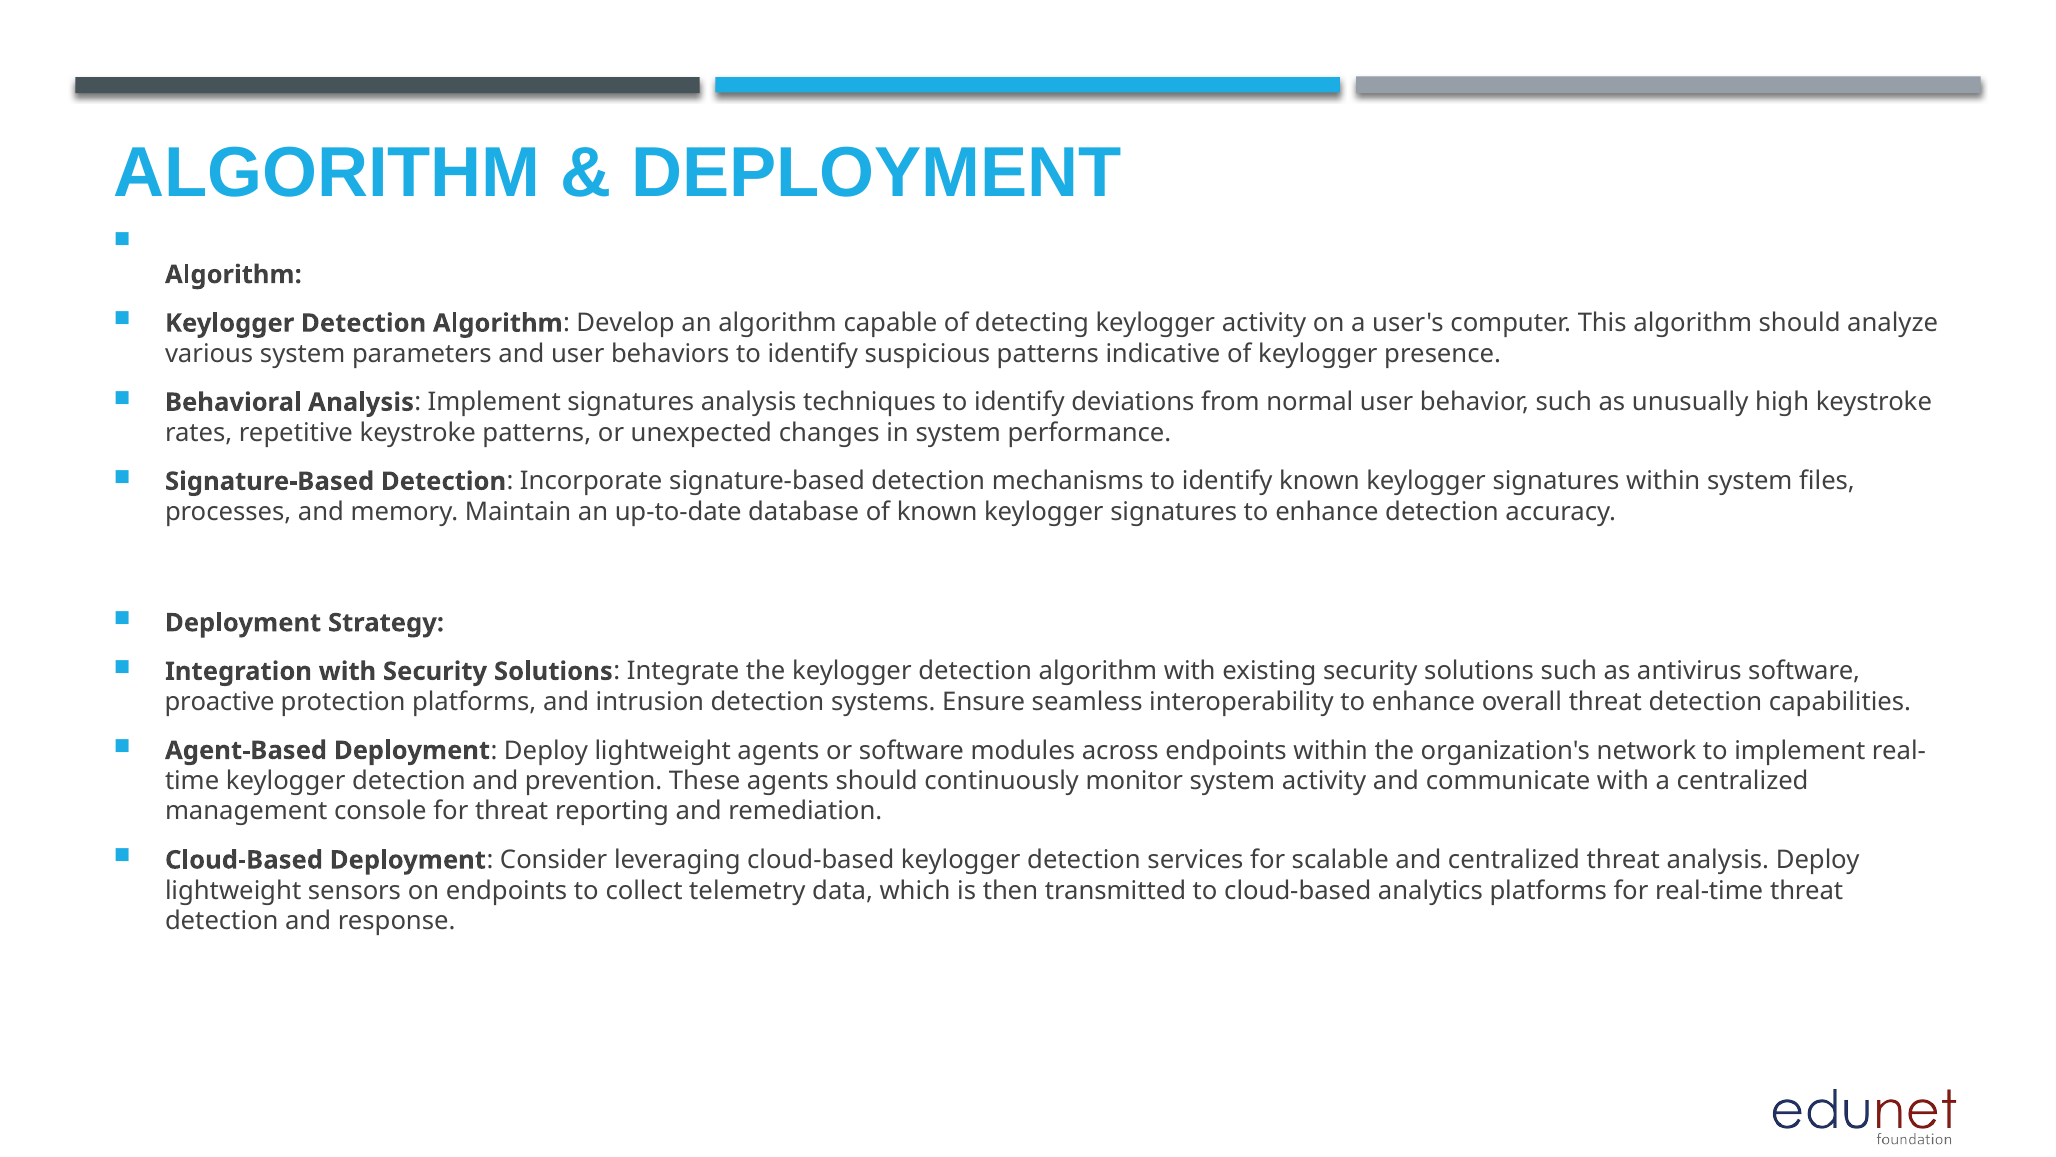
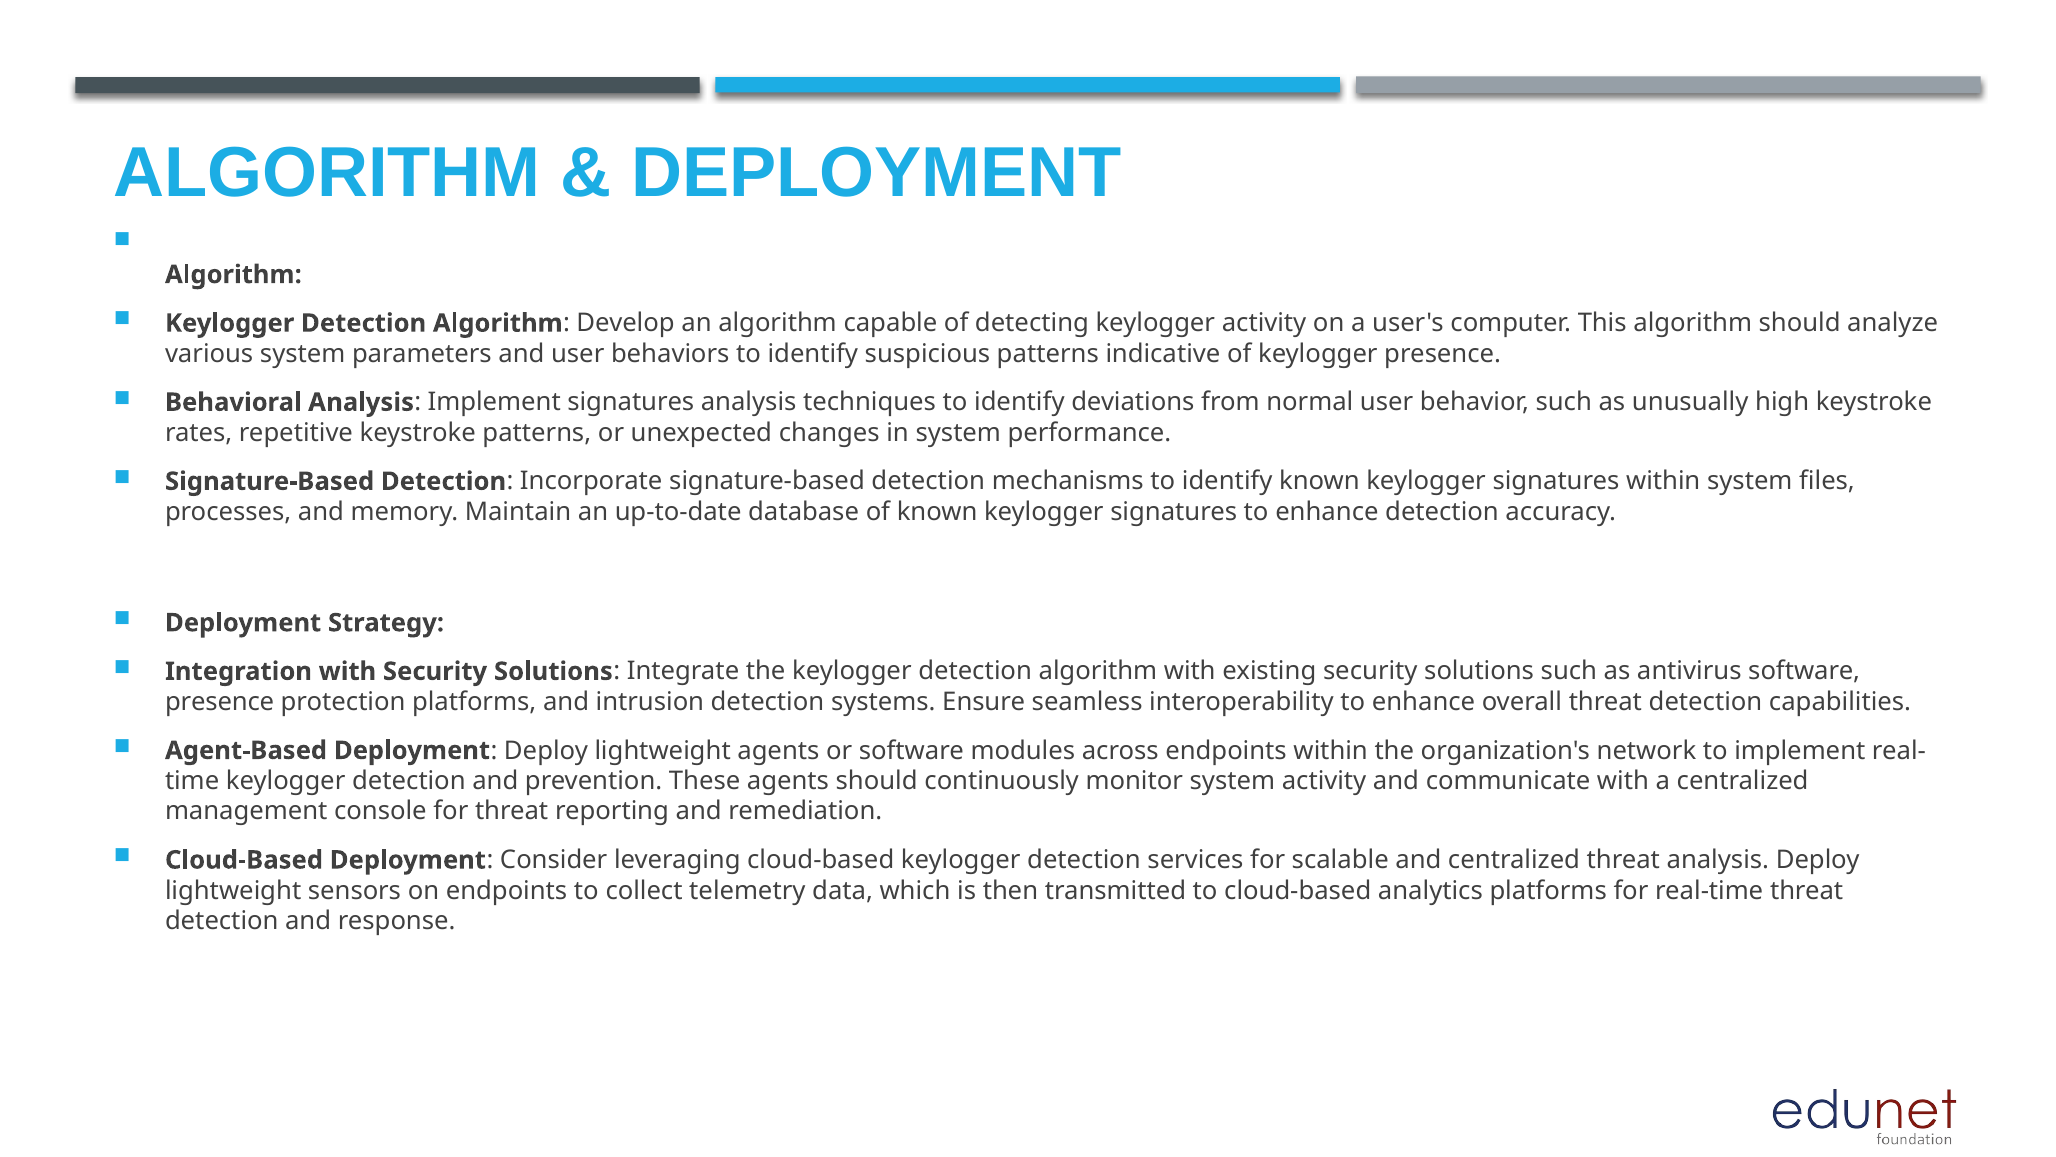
proactive at (220, 702): proactive -> presence
